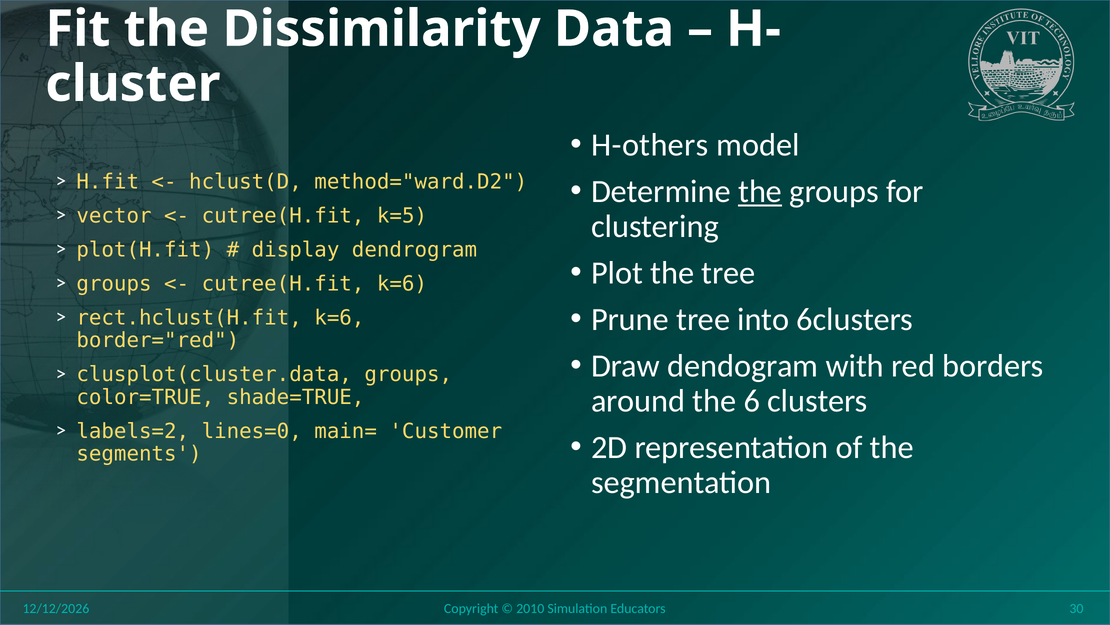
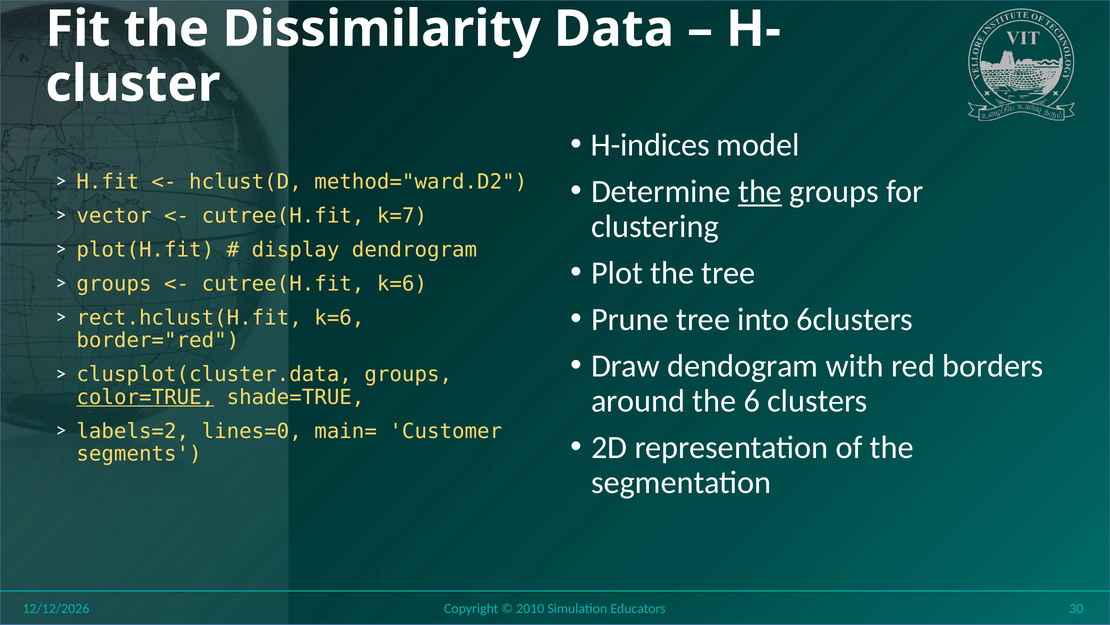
H-others: H-others -> H-indices
k=5: k=5 -> k=7
color=TRUE underline: none -> present
